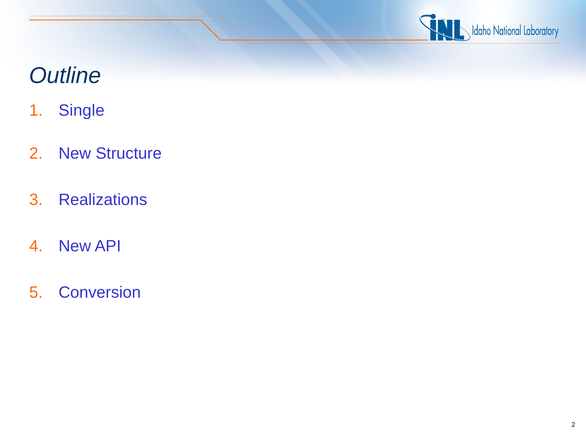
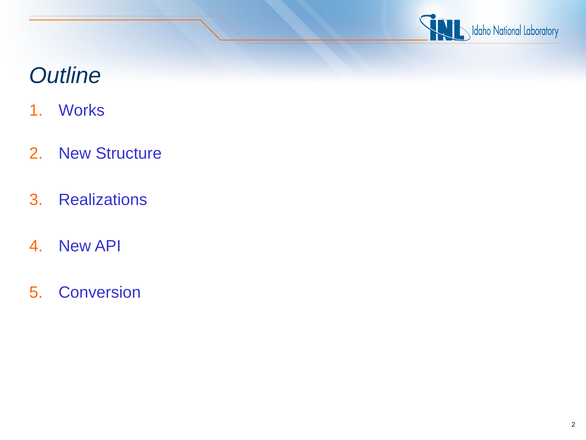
Single: Single -> Works
